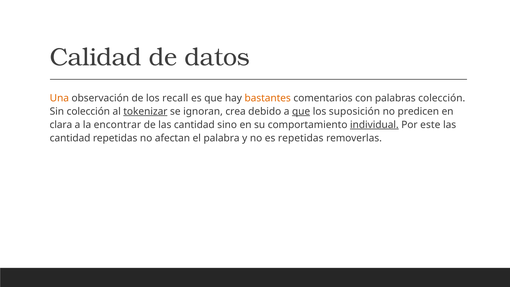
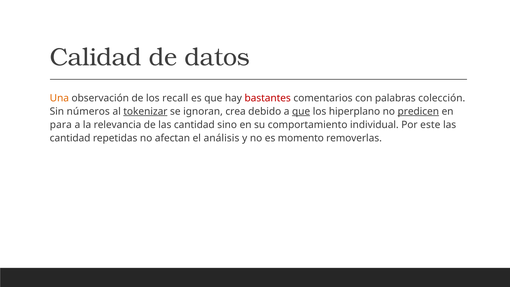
bastantes colour: orange -> red
Sin colección: colección -> números
suposición: suposición -> hiperplano
predicen underline: none -> present
clara: clara -> para
encontrar: encontrar -> relevancia
individual underline: present -> none
palabra: palabra -> análisis
es repetidas: repetidas -> momento
